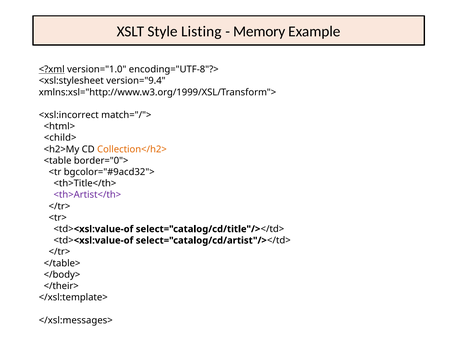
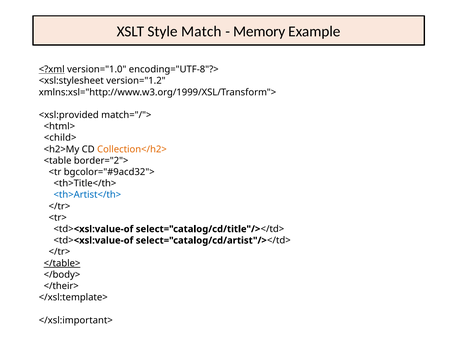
Listing: Listing -> Match
version="9.4: version="9.4 -> version="1.2
<xsl:incorrect: <xsl:incorrect -> <xsl:provided
border="0">: border="0"> -> border="2">
<th>Artist</th> colour: purple -> blue
</table> underline: none -> present
</xsl:messages>: </xsl:messages> -> </xsl:important>
